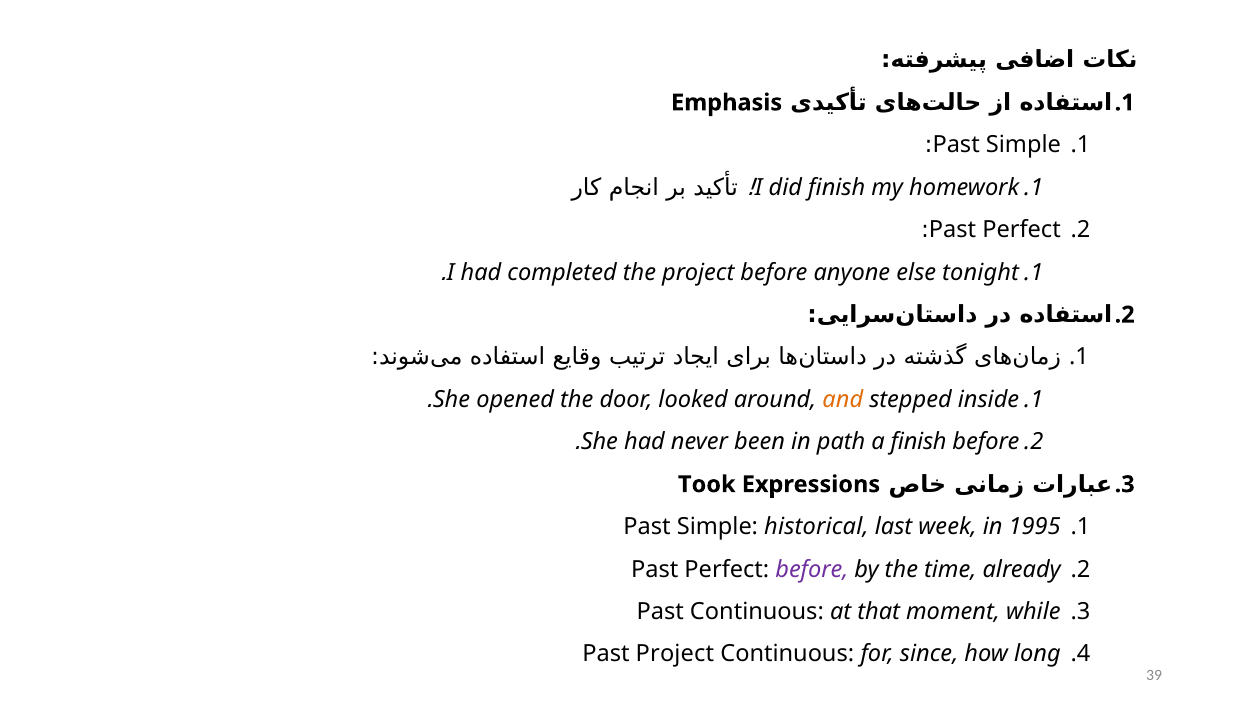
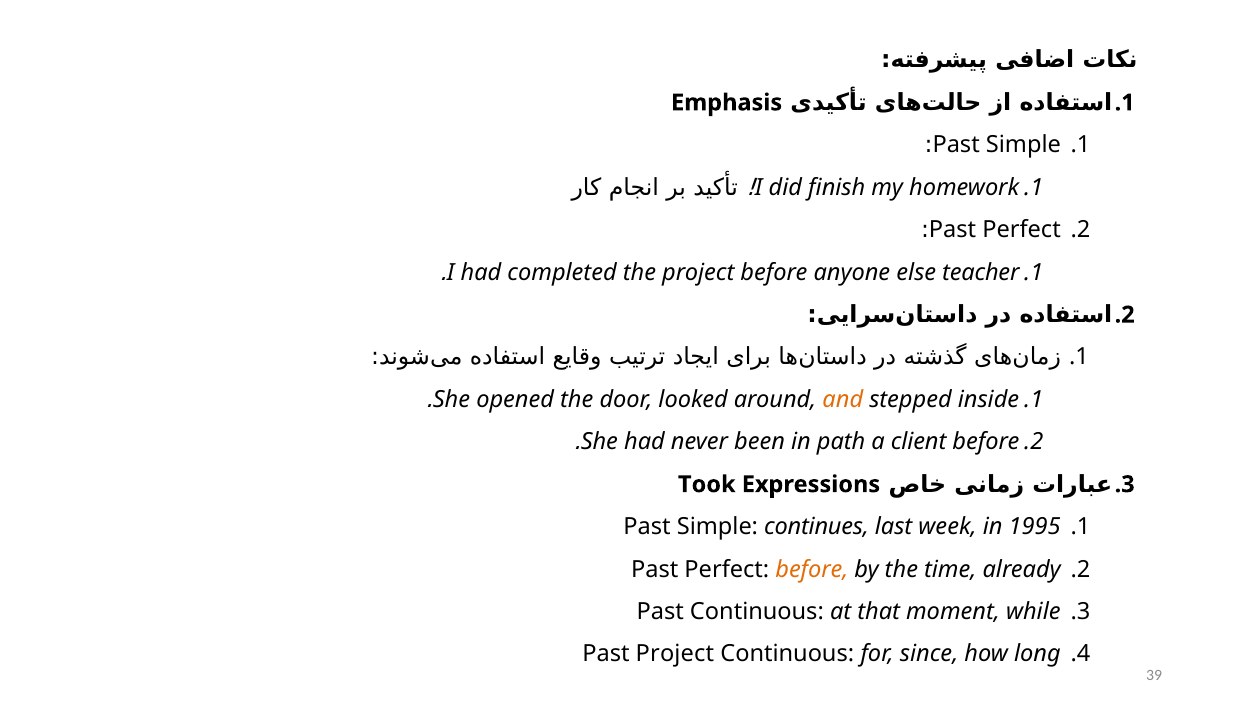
tonight: tonight -> teacher
a finish: finish -> client
historical: historical -> continues
before at (812, 570) colour: purple -> orange
